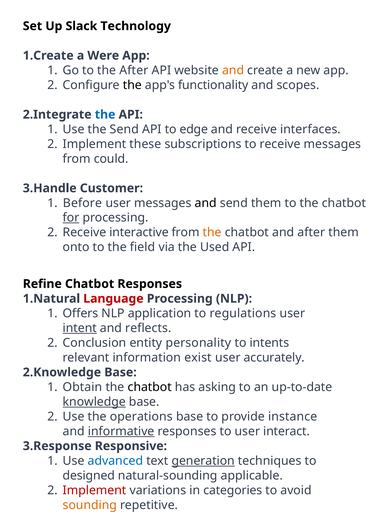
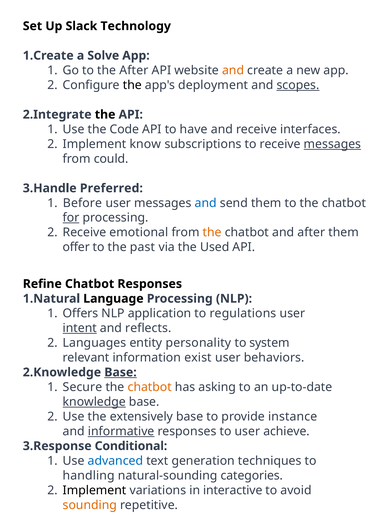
Were: Were -> Solve
functionality: functionality -> deployment
scopes underline: none -> present
the at (105, 115) colour: blue -> black
the Send: Send -> Code
edge: edge -> have
these: these -> know
messages at (332, 144) underline: none -> present
Customer: Customer -> Preferred
and at (206, 203) colour: black -> blue
interactive: interactive -> emotional
onto: onto -> offer
field: field -> past
Language colour: red -> black
Conclusion: Conclusion -> Languages
intents: intents -> system
accurately: accurately -> behaviors
Base at (121, 372) underline: none -> present
Obtain: Obtain -> Secure
chatbot at (150, 387) colour: black -> orange
operations: operations -> extensively
interact: interact -> achieve
Responsive: Responsive -> Conditional
generation underline: present -> none
designed: designed -> handling
applicable: applicable -> categories
Implement at (95, 490) colour: red -> black
categories: categories -> interactive
